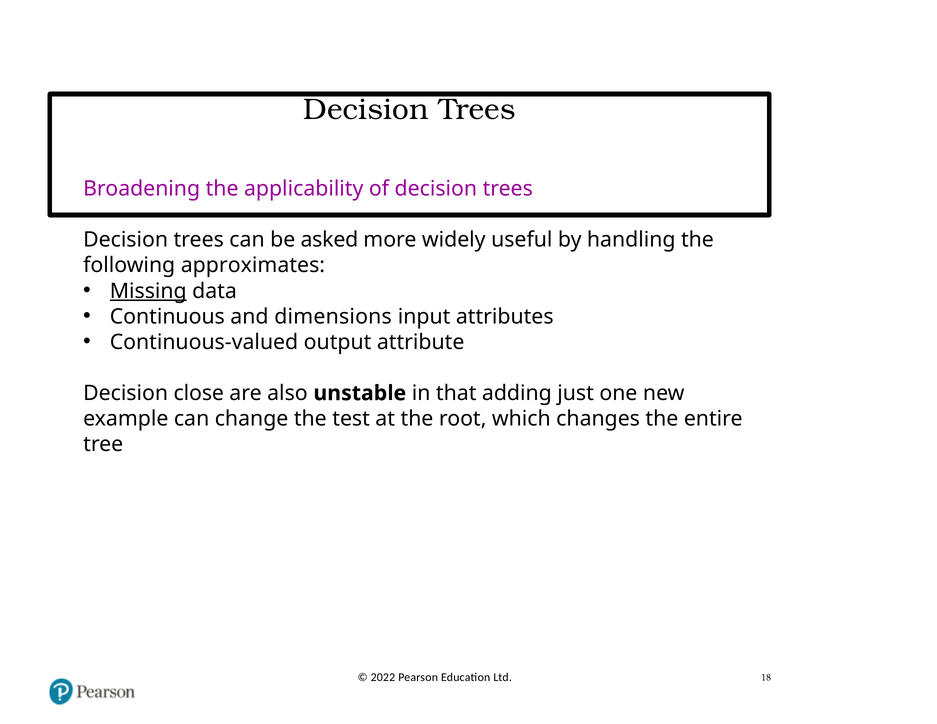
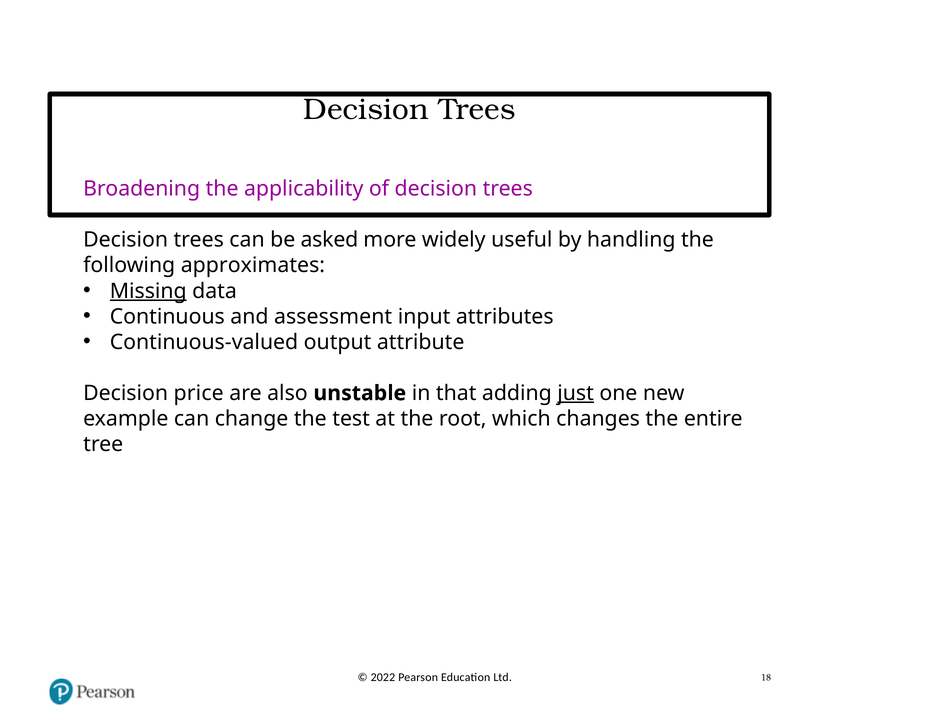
dimensions: dimensions -> assessment
close: close -> price
just underline: none -> present
